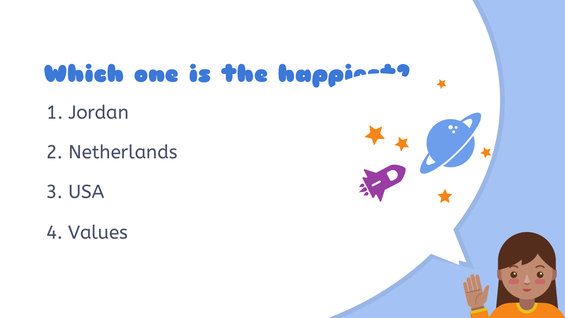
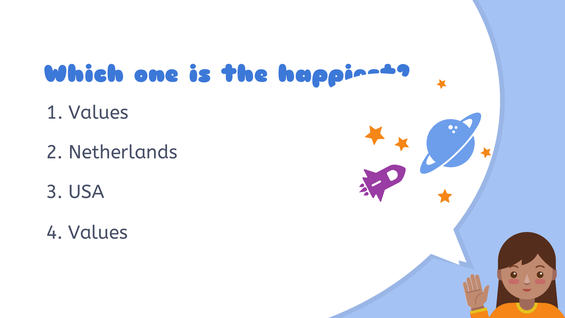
1 Jordan: Jordan -> Values
